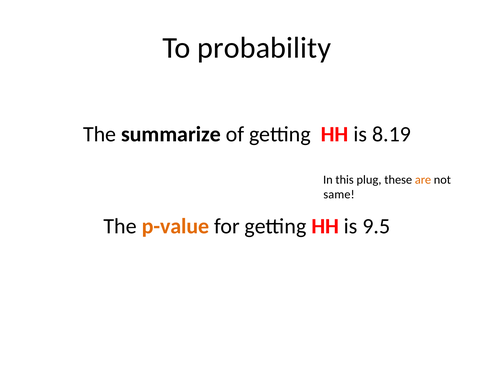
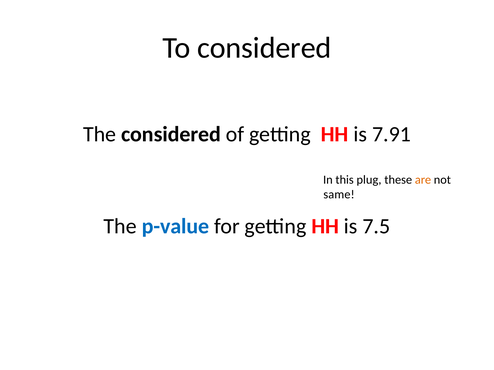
To probability: probability -> considered
The summarize: summarize -> considered
8.19: 8.19 -> 7.91
p-value colour: orange -> blue
9.5: 9.5 -> 7.5
